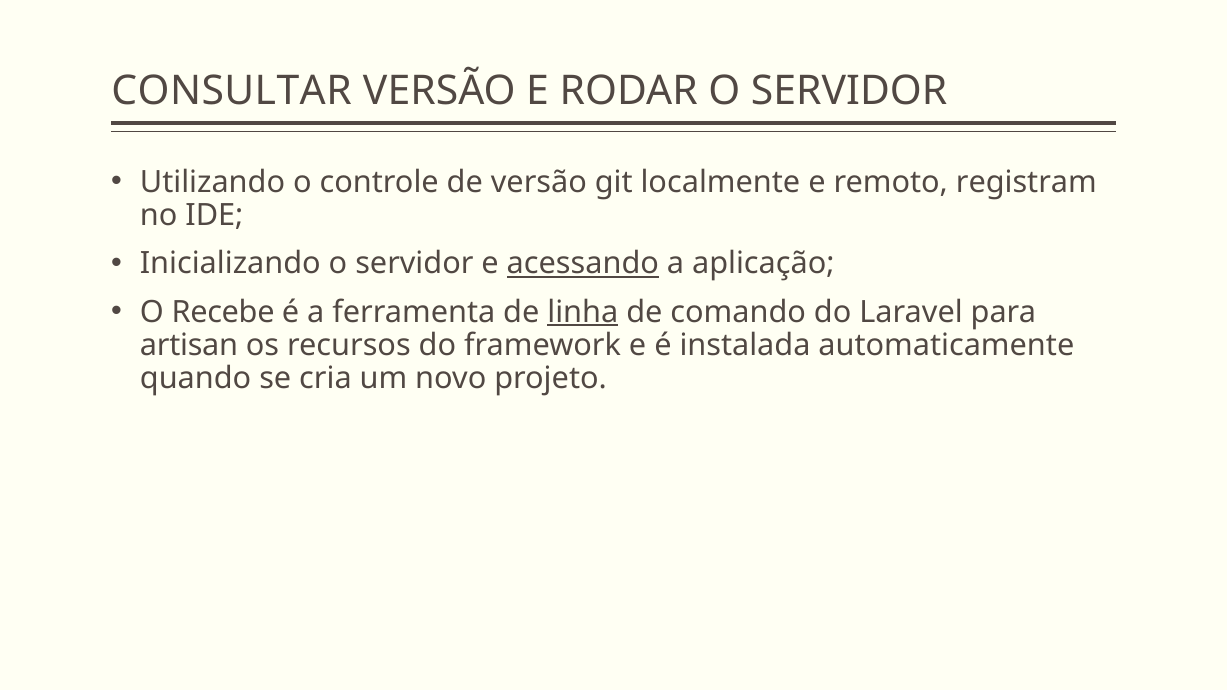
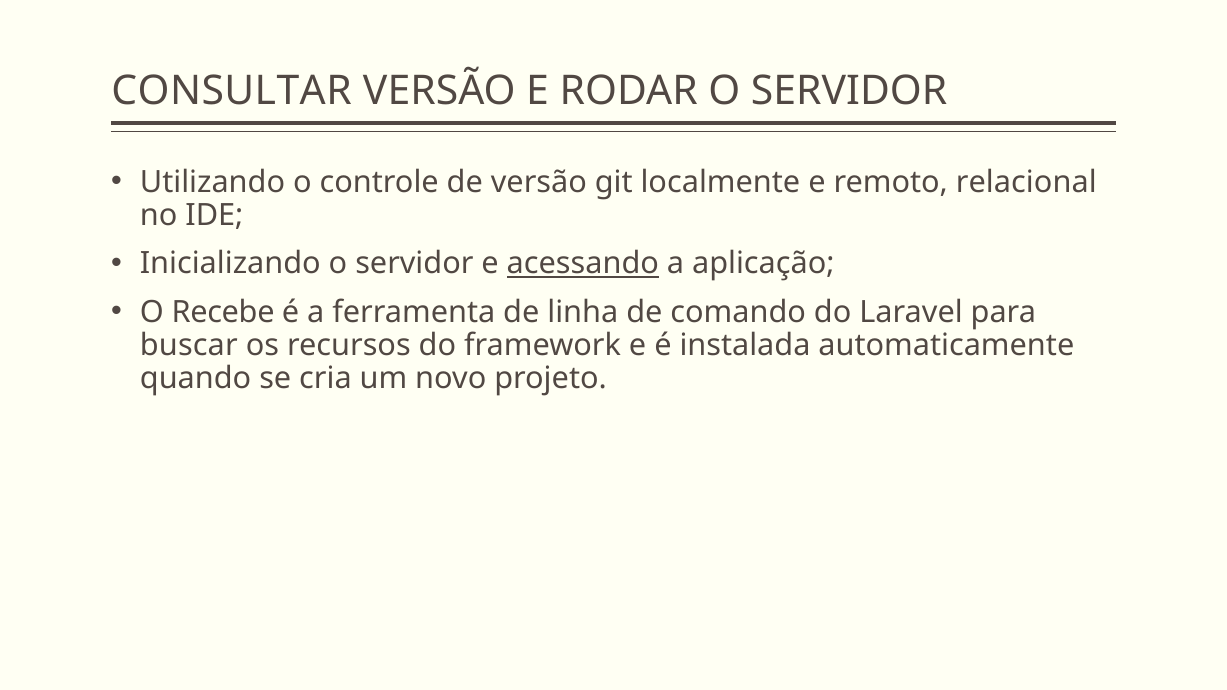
registram: registram -> relacional
linha underline: present -> none
artisan: artisan -> buscar
